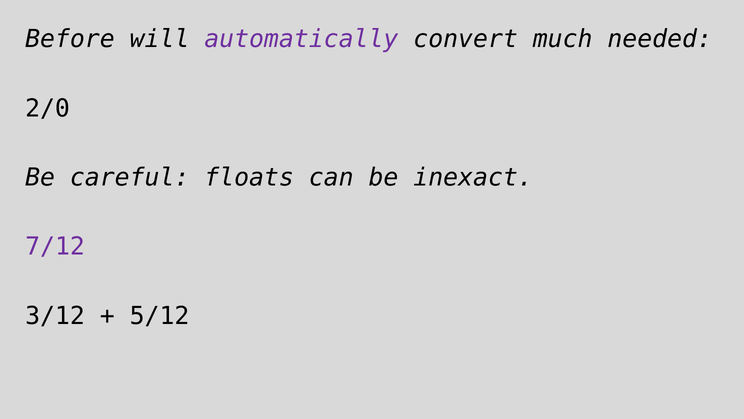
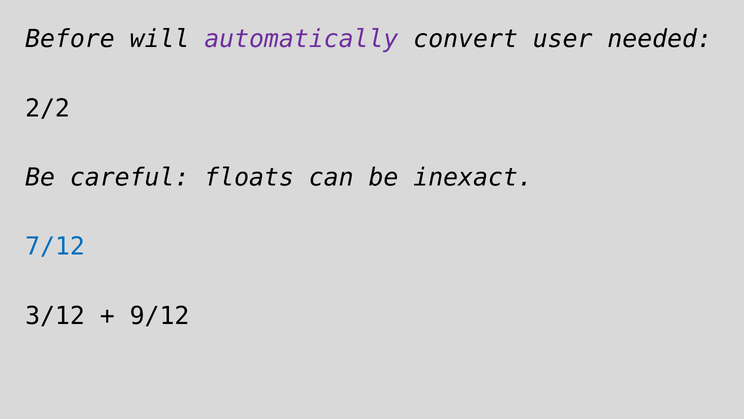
much: much -> user
2/0: 2/0 -> 2/2
7/12 colour: purple -> blue
5/12: 5/12 -> 9/12
